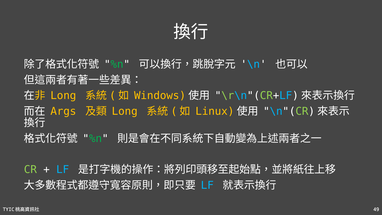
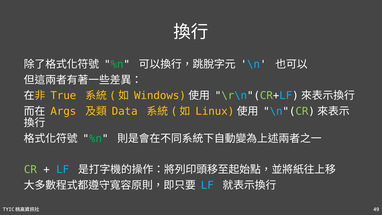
Long at (63, 96): Long -> True
Long at (125, 111): Long -> Data
